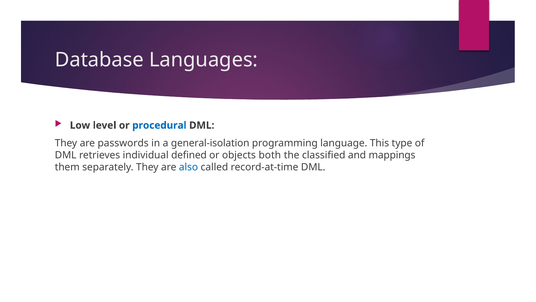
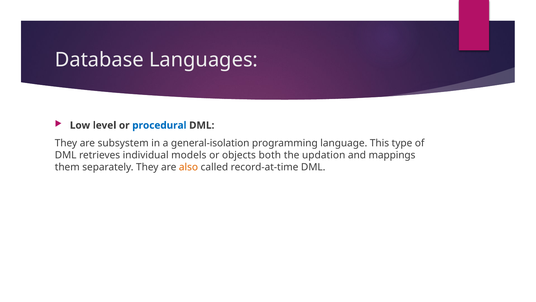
passwords: passwords -> subsystem
defined: defined -> models
classified: classified -> updation
also colour: blue -> orange
